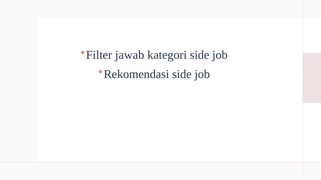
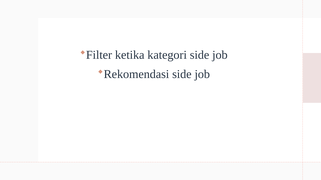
jawab: jawab -> ketika
